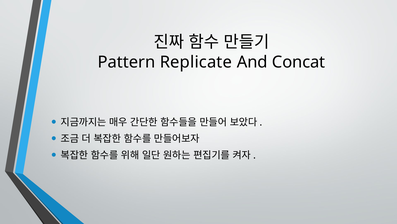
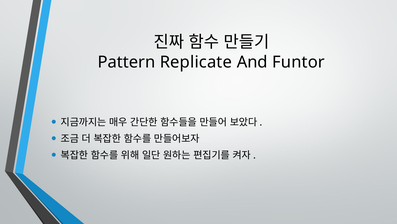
Concat: Concat -> Funtor
